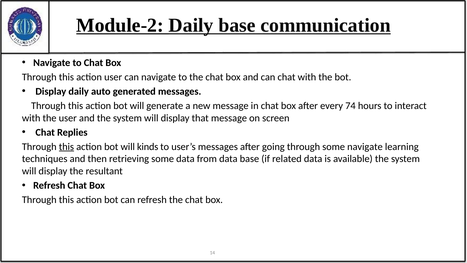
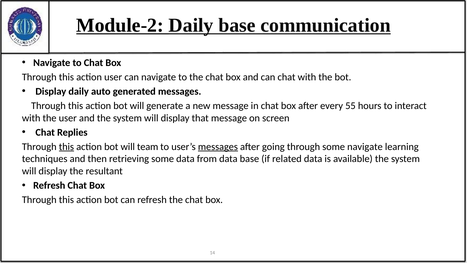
74: 74 -> 55
kinds: kinds -> team
messages at (218, 146) underline: none -> present
